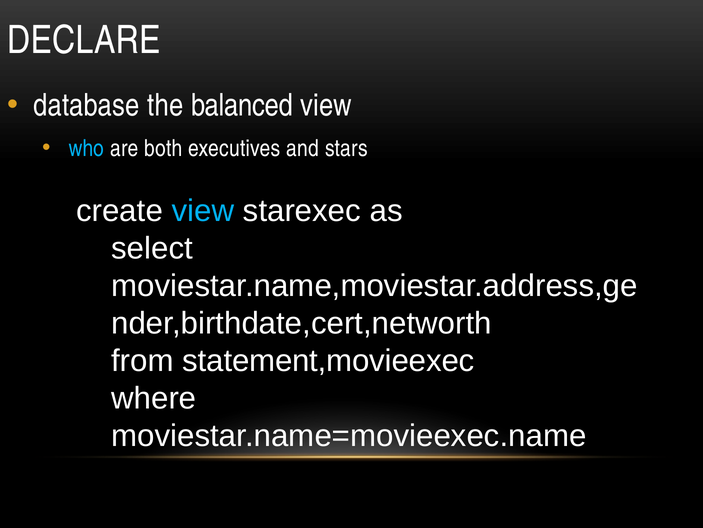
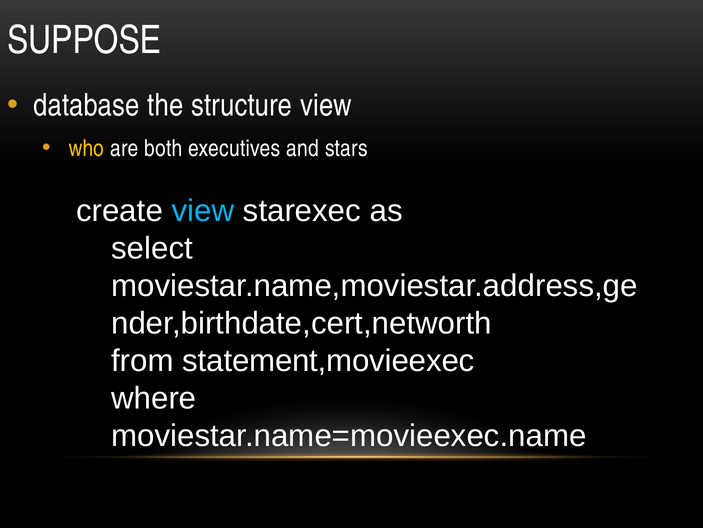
DECLARE: DECLARE -> SUPPOSE
balanced: balanced -> structure
who colour: light blue -> yellow
